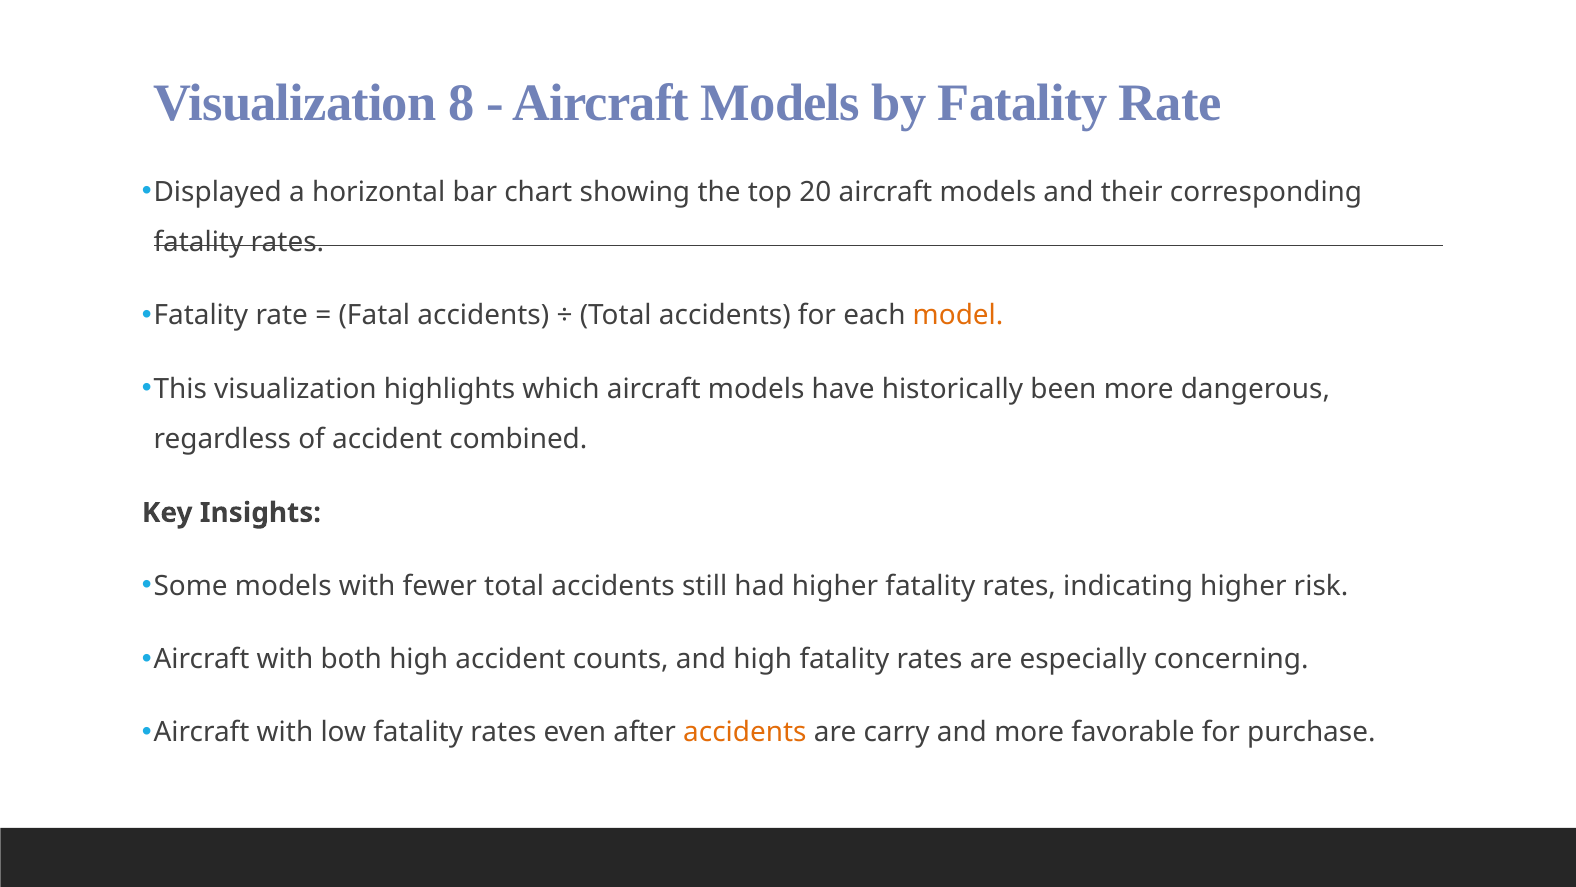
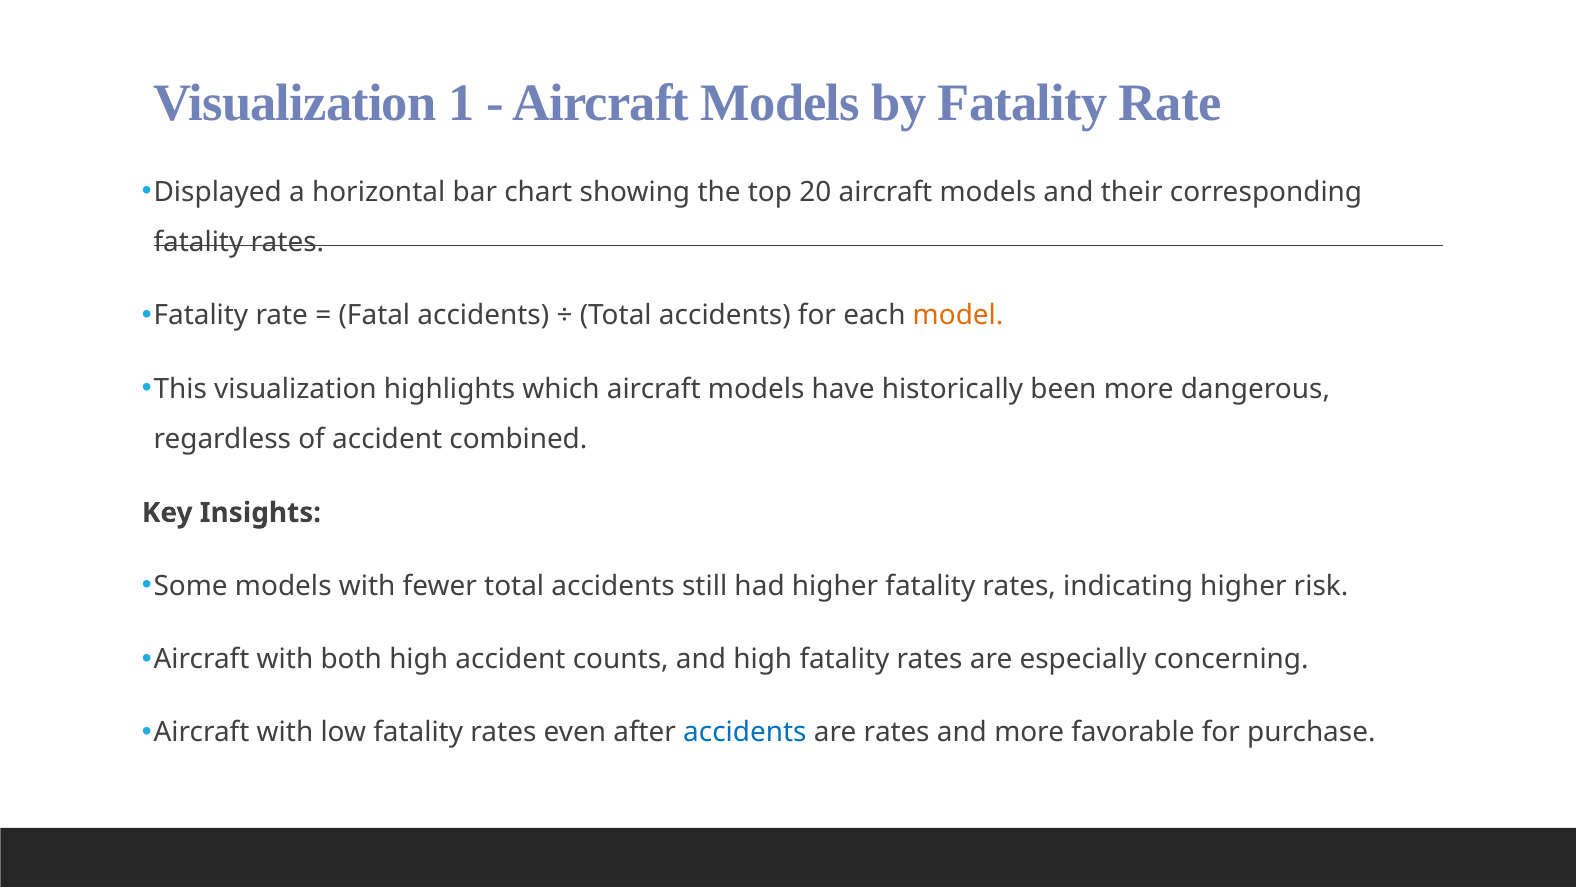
8: 8 -> 1
accidents at (745, 732) colour: orange -> blue
are carry: carry -> rates
